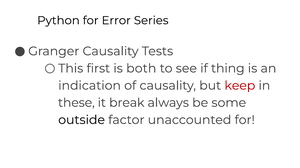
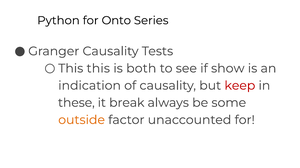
Error: Error -> Onto
This first: first -> this
thing: thing -> show
outside colour: black -> orange
